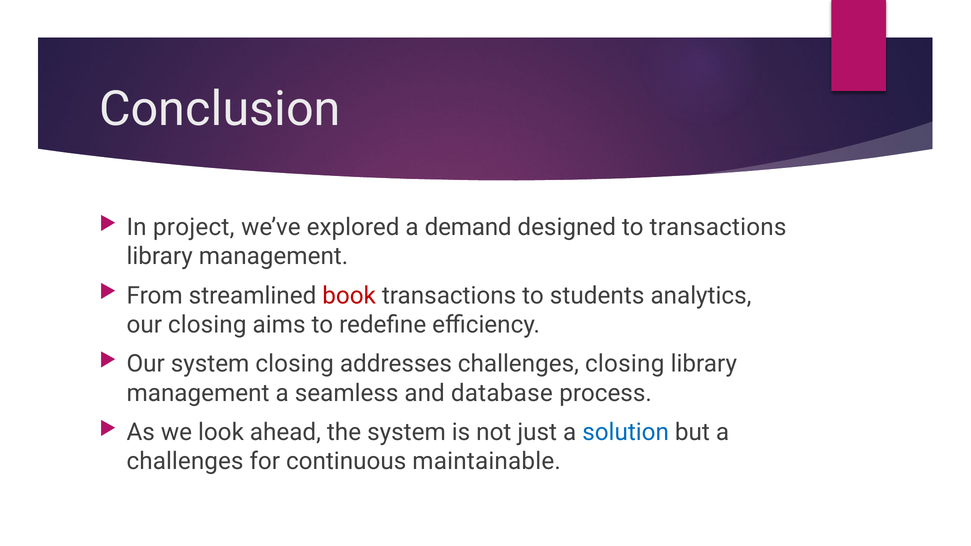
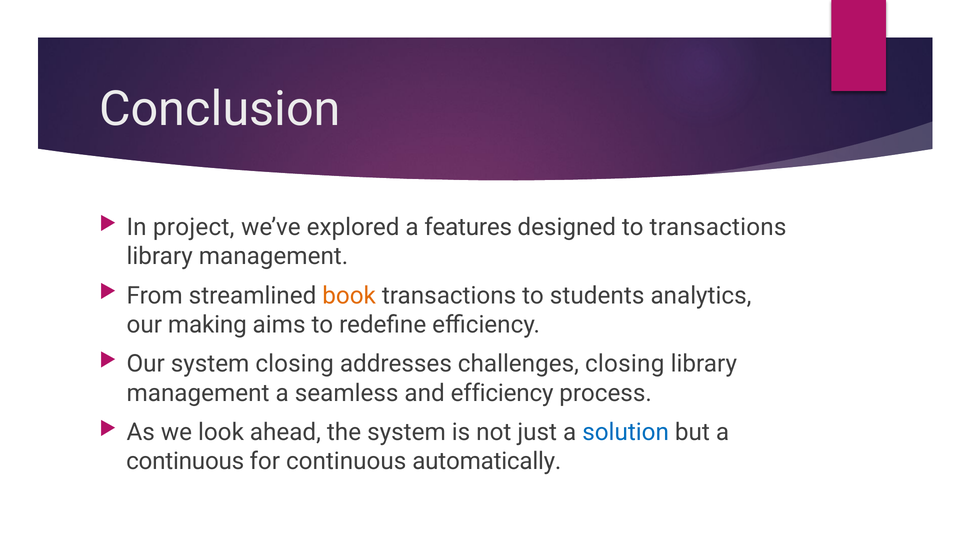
demand: demand -> features
book colour: red -> orange
our closing: closing -> making
and database: database -> efficiency
challenges at (185, 462): challenges -> continuous
maintainable: maintainable -> automatically
